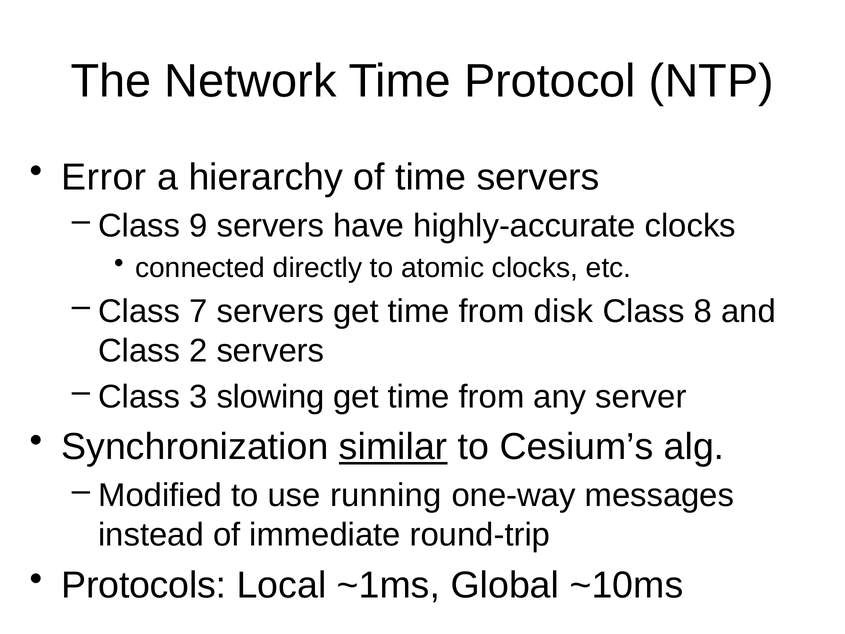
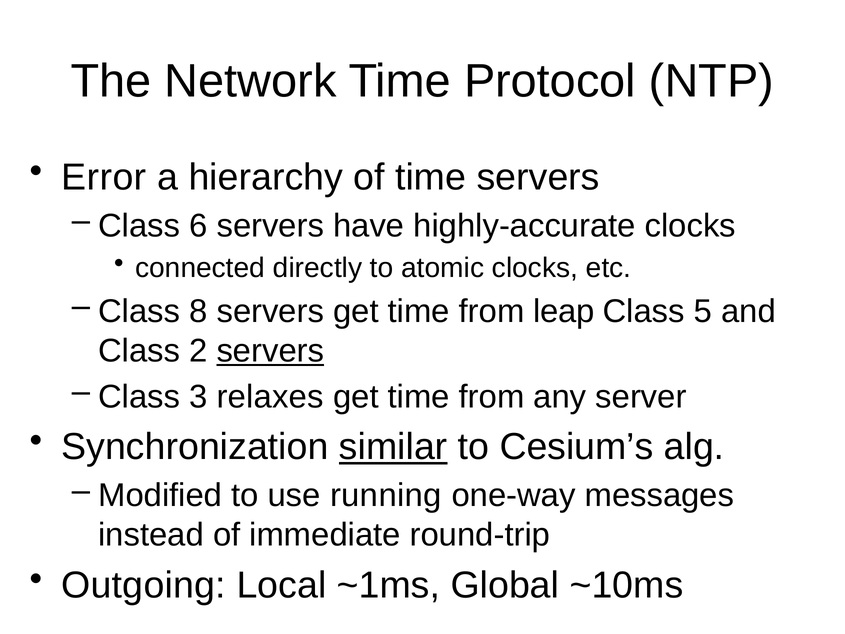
9: 9 -> 6
7: 7 -> 8
disk: disk -> leap
8: 8 -> 5
servers at (270, 351) underline: none -> present
slowing: slowing -> relaxes
Protocols: Protocols -> Outgoing
